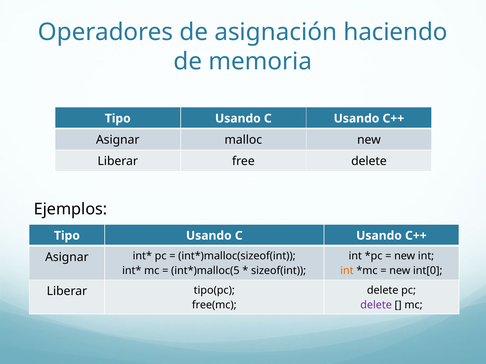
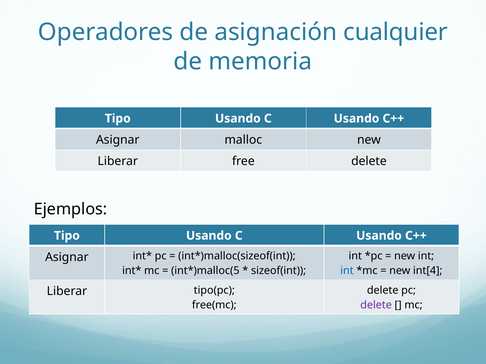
haciendo: haciendo -> cualquier
int at (347, 271) colour: orange -> blue
int[0: int[0 -> int[4
